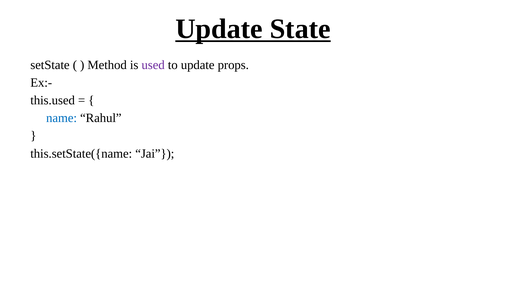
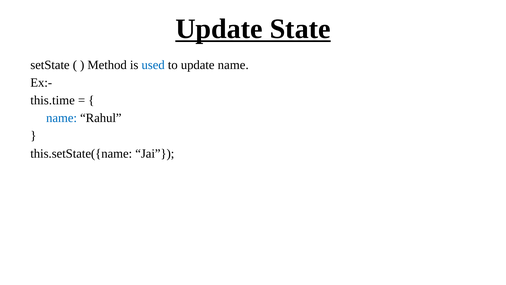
used colour: purple -> blue
update props: props -> name
this.used: this.used -> this.time
